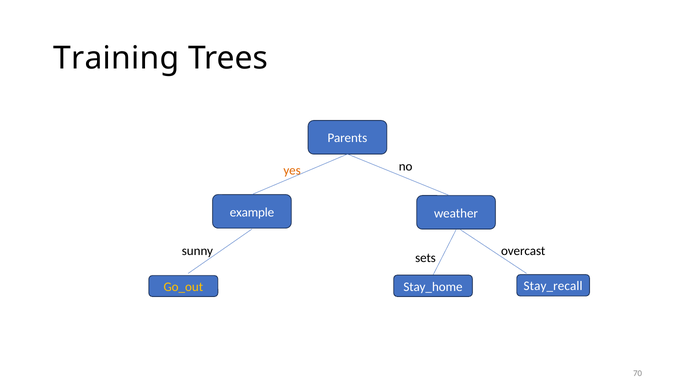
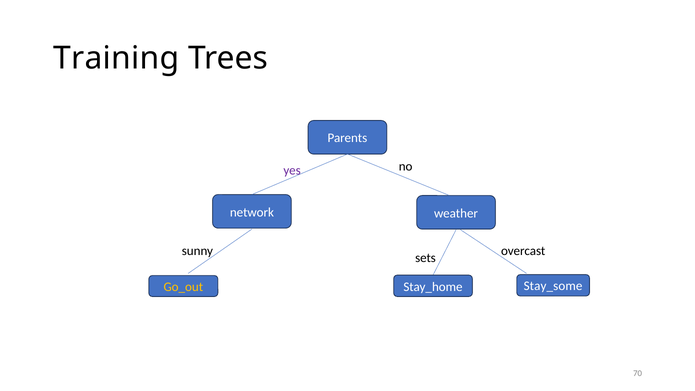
yes colour: orange -> purple
example: example -> network
Stay_recall: Stay_recall -> Stay_some
